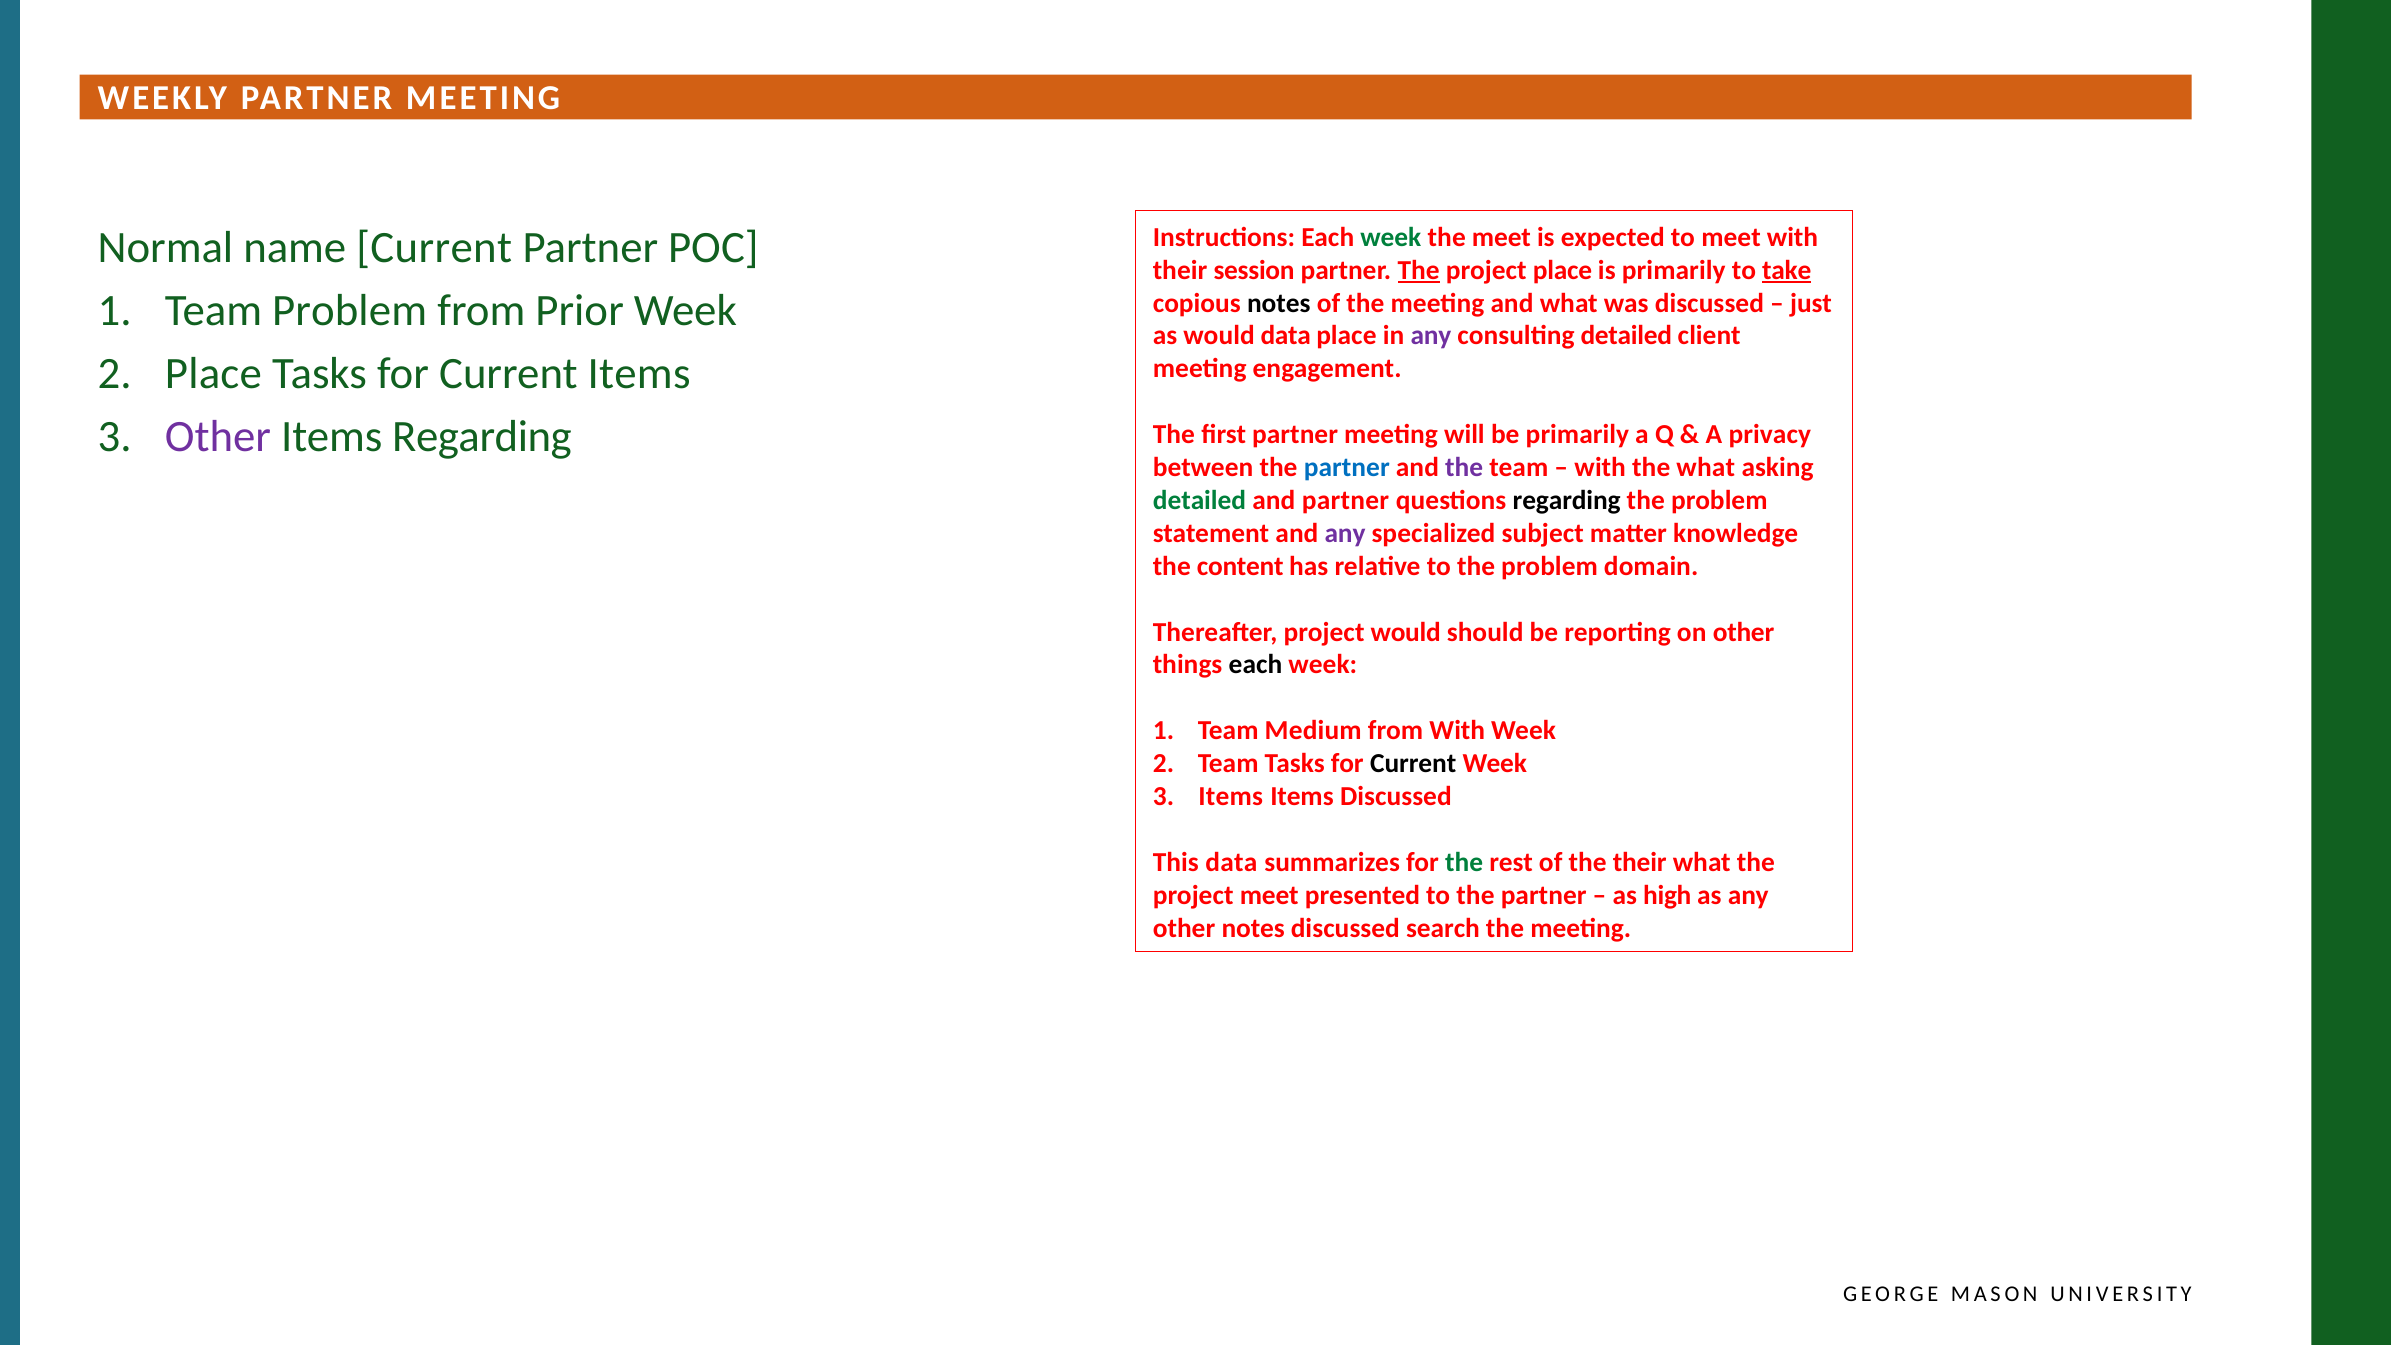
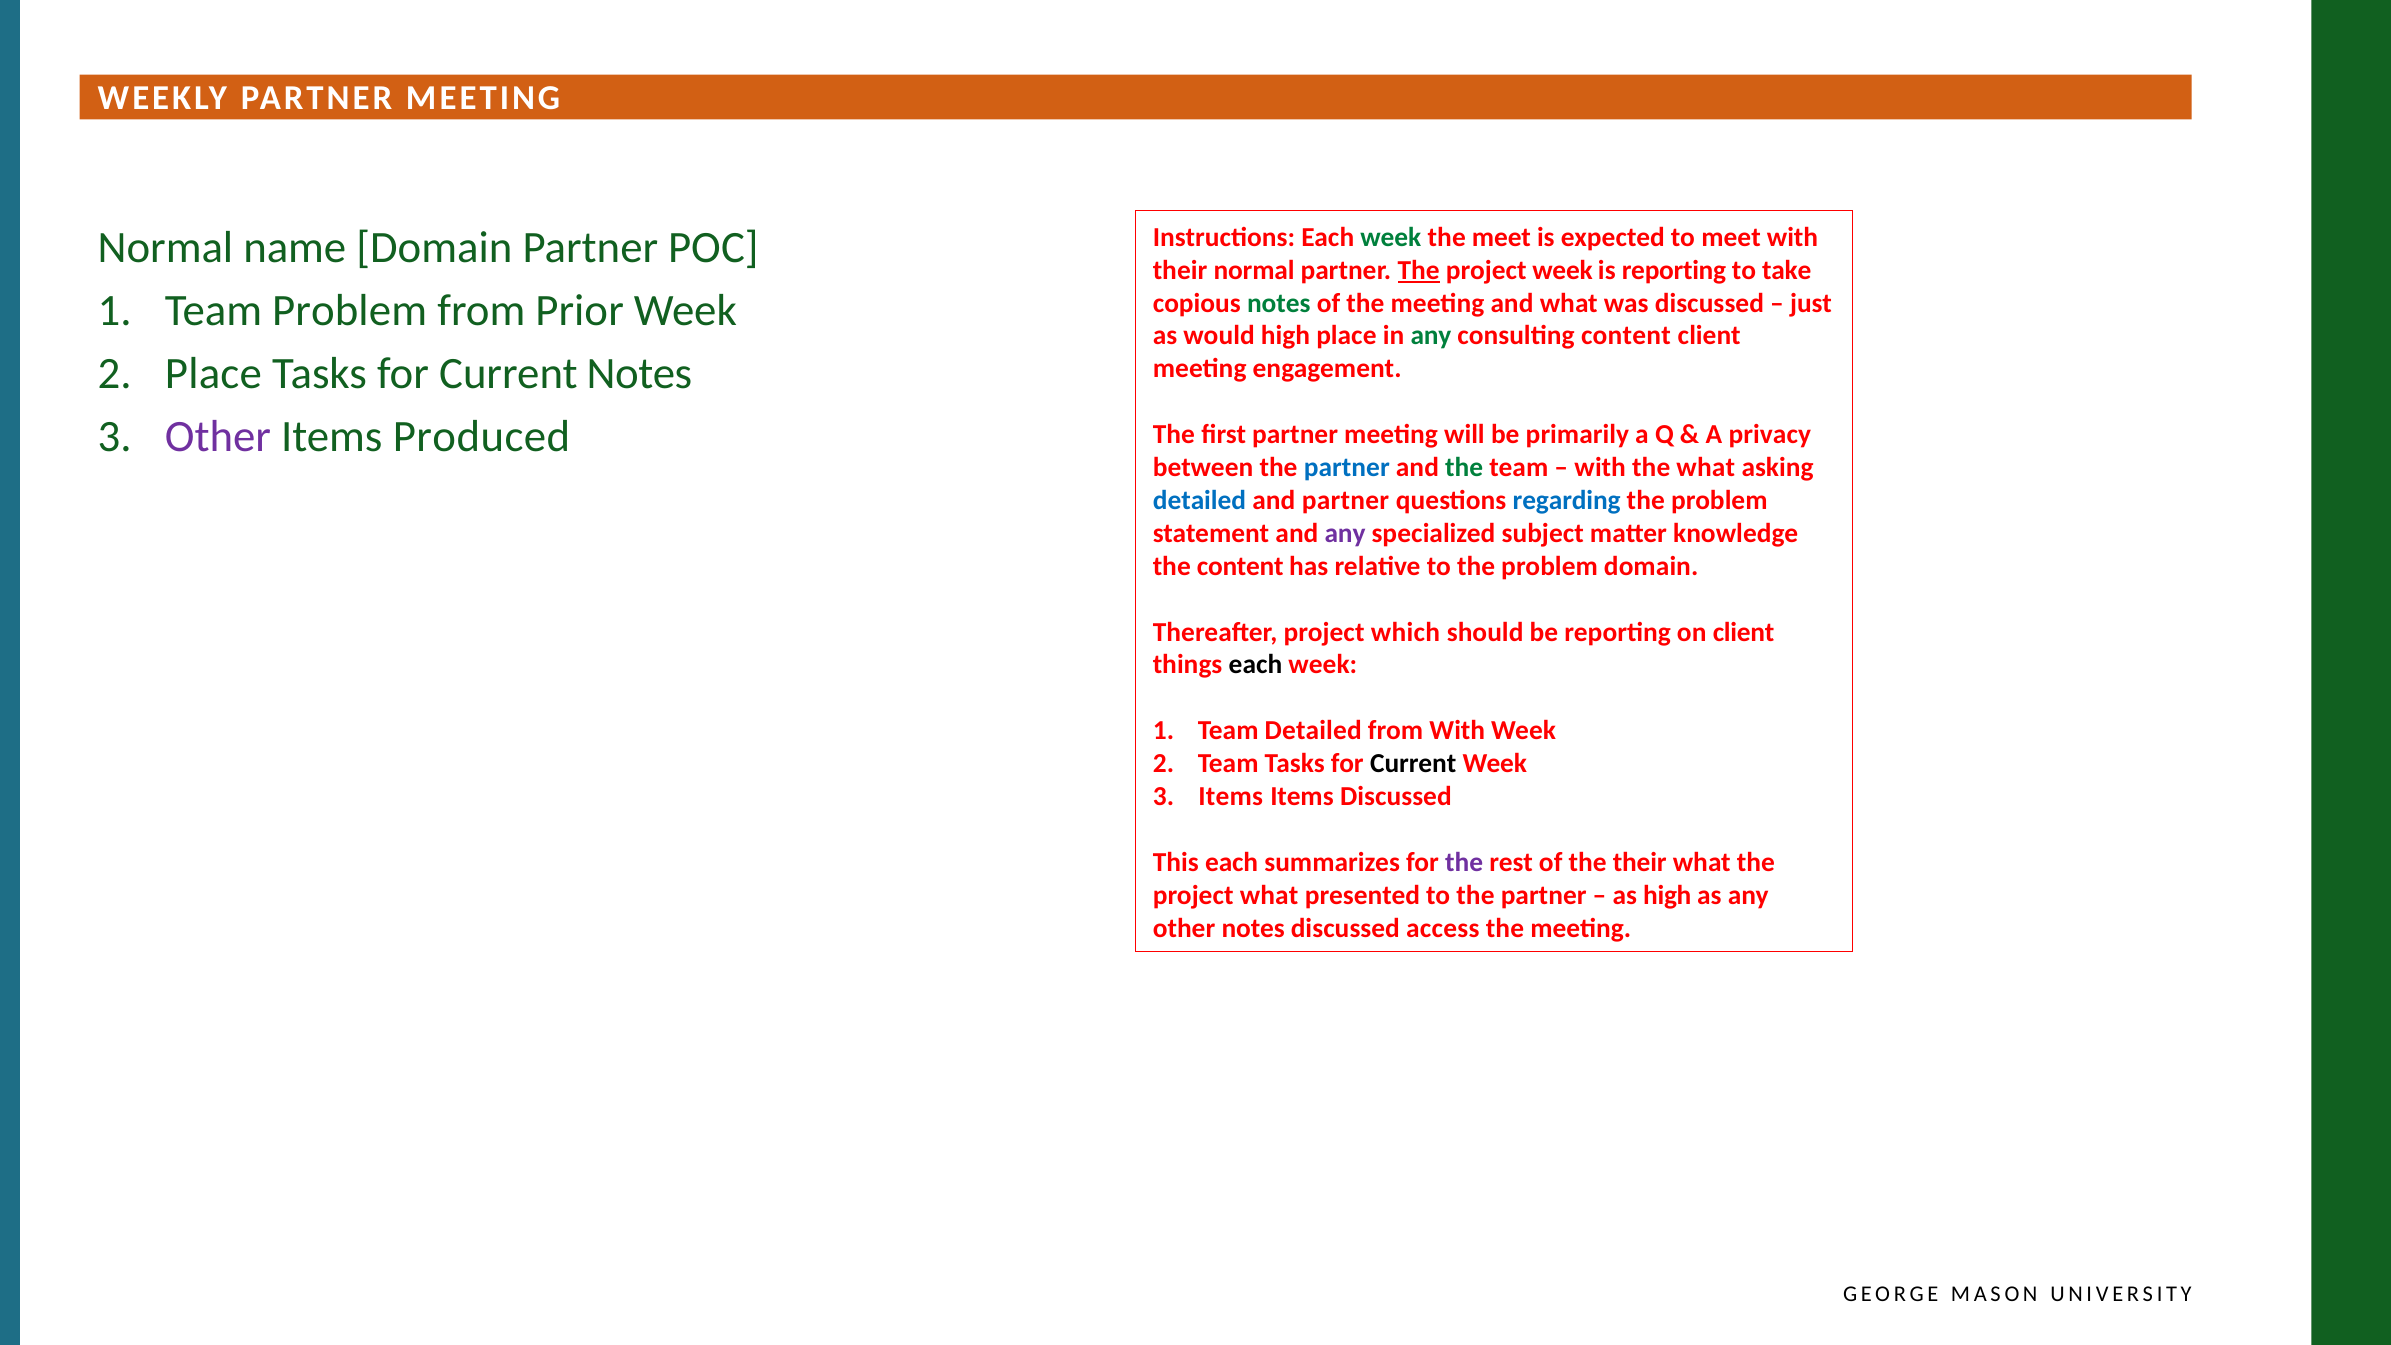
name Current: Current -> Domain
their session: session -> normal
project place: place -> week
is primarily: primarily -> reporting
take underline: present -> none
notes at (1279, 303) colour: black -> green
would data: data -> high
any at (1431, 336) colour: purple -> green
consulting detailed: detailed -> content
Current Items: Items -> Notes
Items Regarding: Regarding -> Produced
the at (1464, 468) colour: purple -> green
detailed at (1199, 500) colour: green -> blue
regarding at (1567, 500) colour: black -> blue
project would: would -> which
on other: other -> client
Team Medium: Medium -> Detailed
This data: data -> each
the at (1464, 862) colour: green -> purple
project meet: meet -> what
search: search -> access
